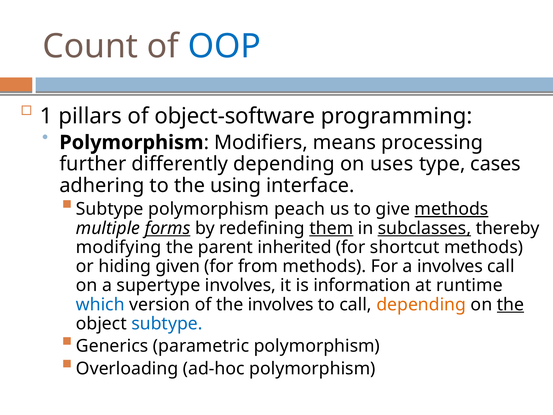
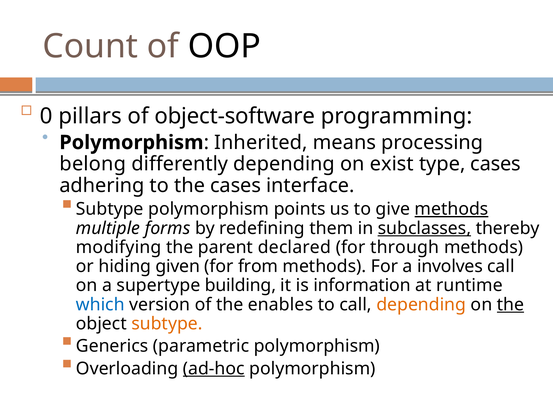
OOP colour: blue -> black
1: 1 -> 0
Modifiers: Modifiers -> Inherited
further: further -> belong
uses: uses -> exist
the using: using -> cases
peach: peach -> points
forms underline: present -> none
them underline: present -> none
inherited: inherited -> declared
shortcut: shortcut -> through
supertype involves: involves -> building
the involves: involves -> enables
subtype at (167, 323) colour: blue -> orange
ad-hoc underline: none -> present
